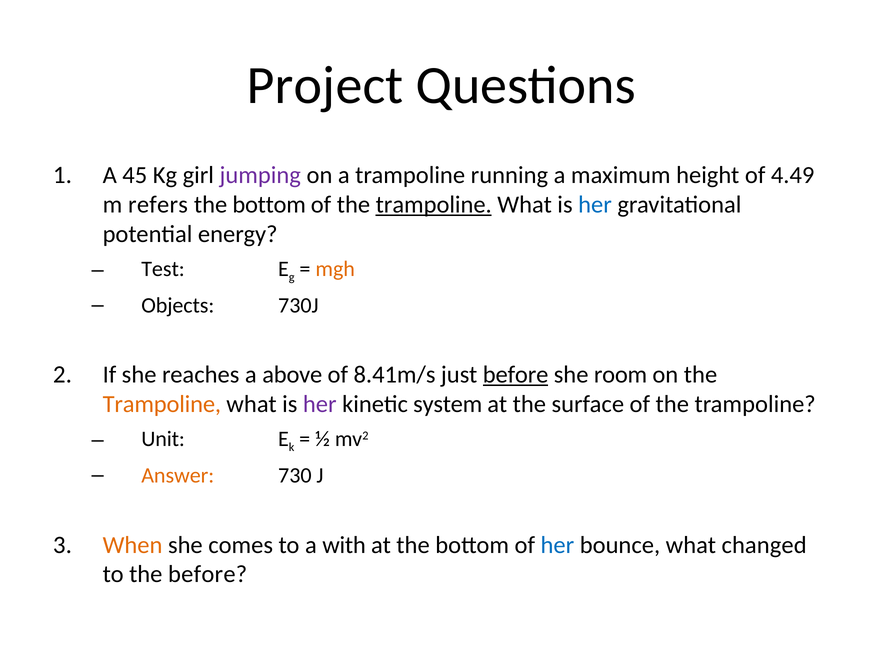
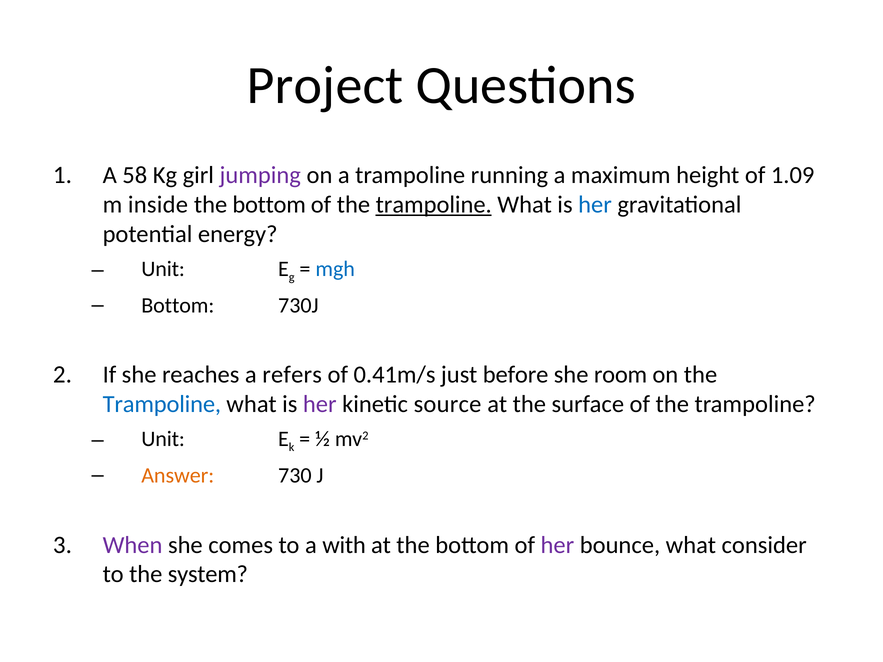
45: 45 -> 58
4.49: 4.49 -> 1.09
refers: refers -> inside
Test at (163, 269): Test -> Unit
mgh colour: orange -> blue
Objects at (178, 306): Objects -> Bottom
above: above -> refers
8.41m/s: 8.41m/s -> 0.41m/s
before at (516, 375) underline: present -> none
Trampoline at (162, 404) colour: orange -> blue
system: system -> source
When colour: orange -> purple
her at (557, 545) colour: blue -> purple
changed: changed -> consider
the before: before -> system
